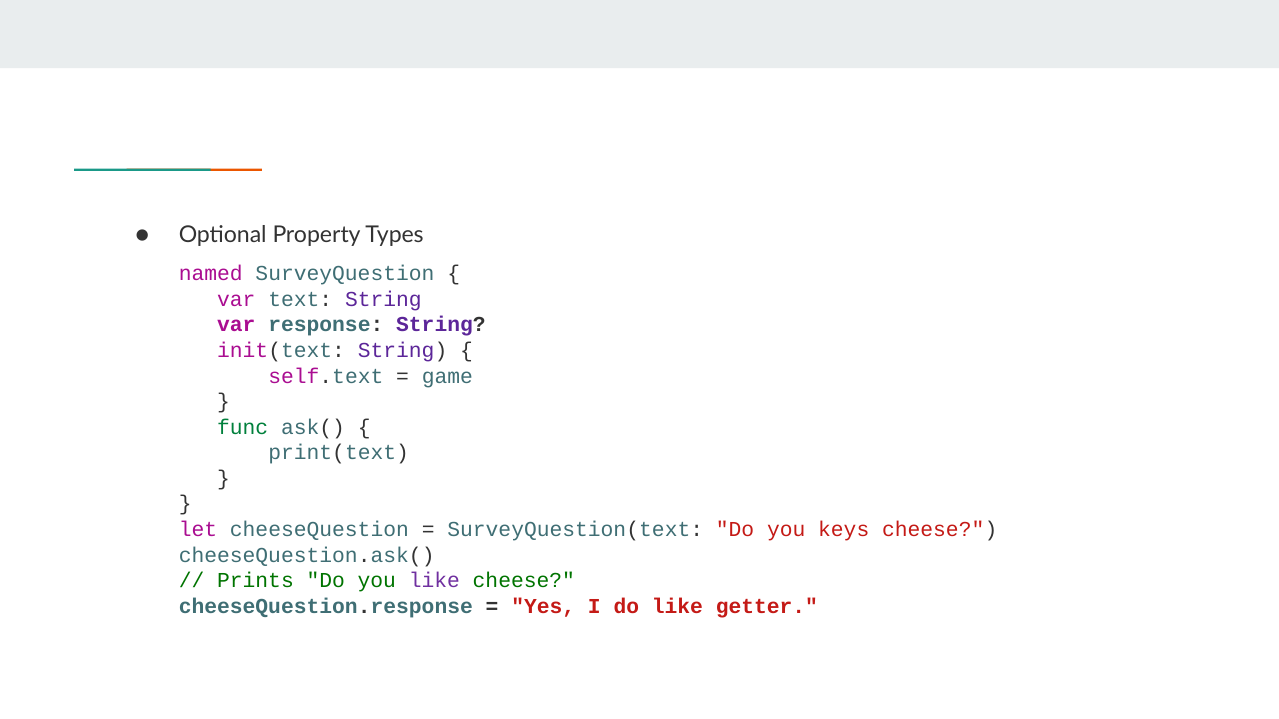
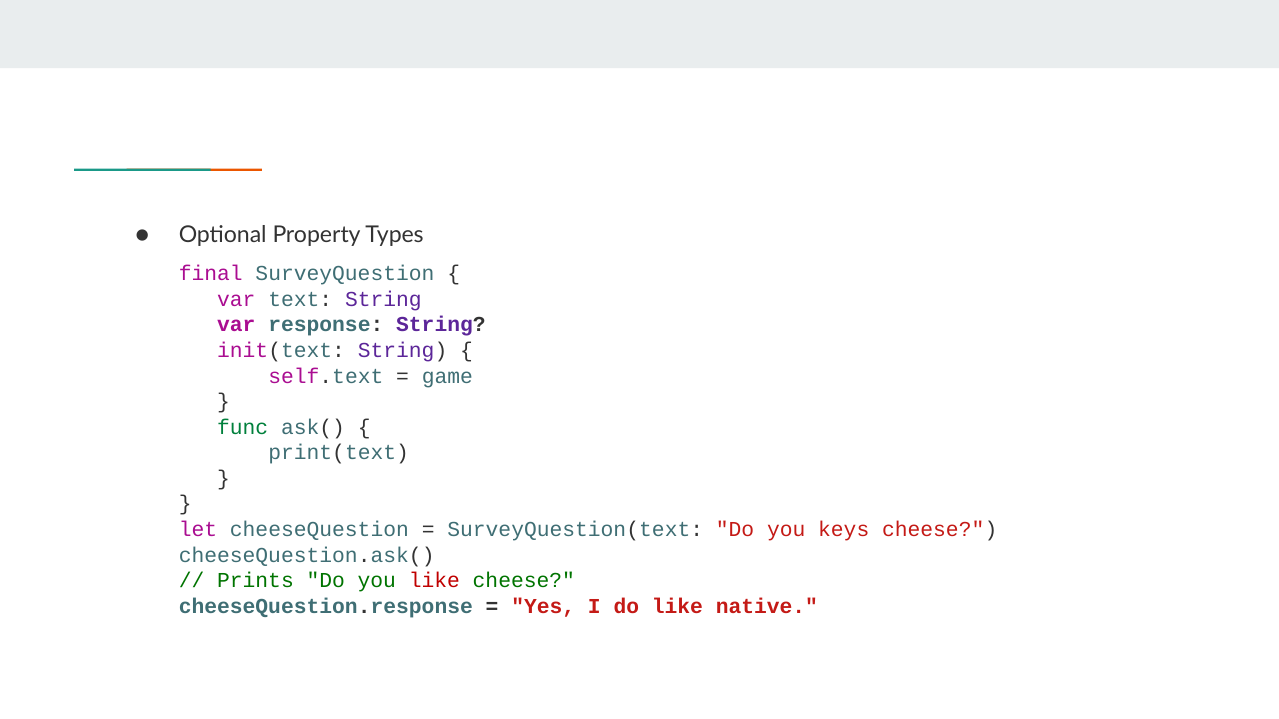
named: named -> final
like at (434, 581) colour: purple -> red
getter: getter -> native
